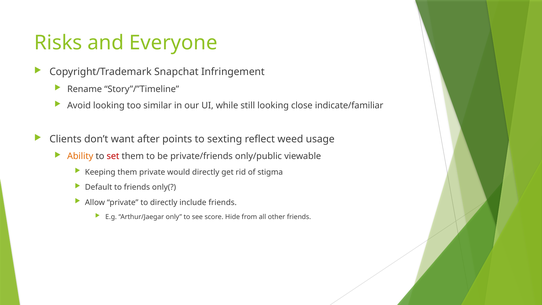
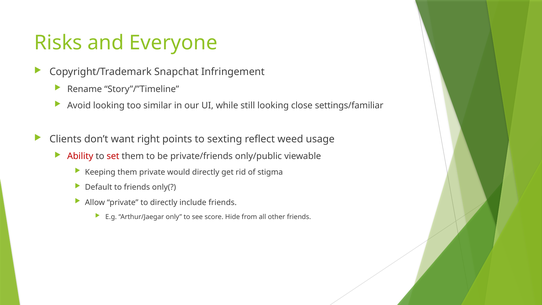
indicate/familiar: indicate/familiar -> settings/familiar
after: after -> right
Ability colour: orange -> red
